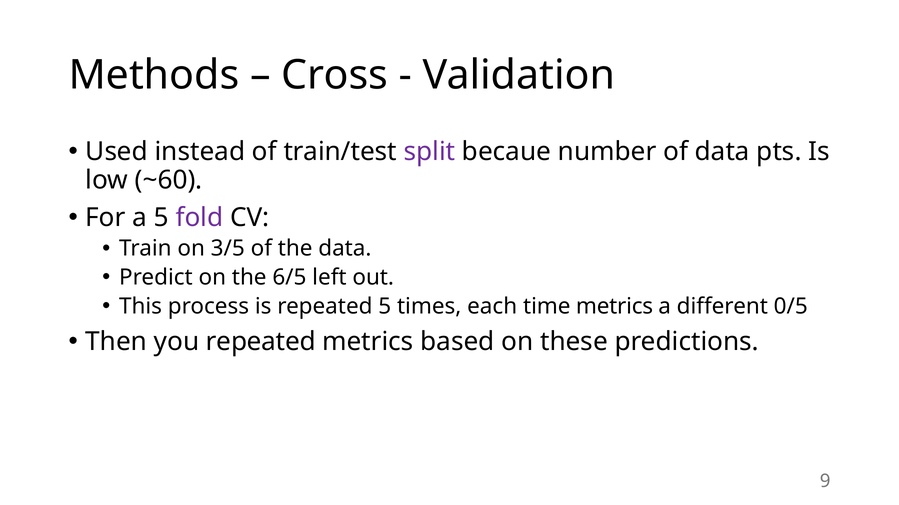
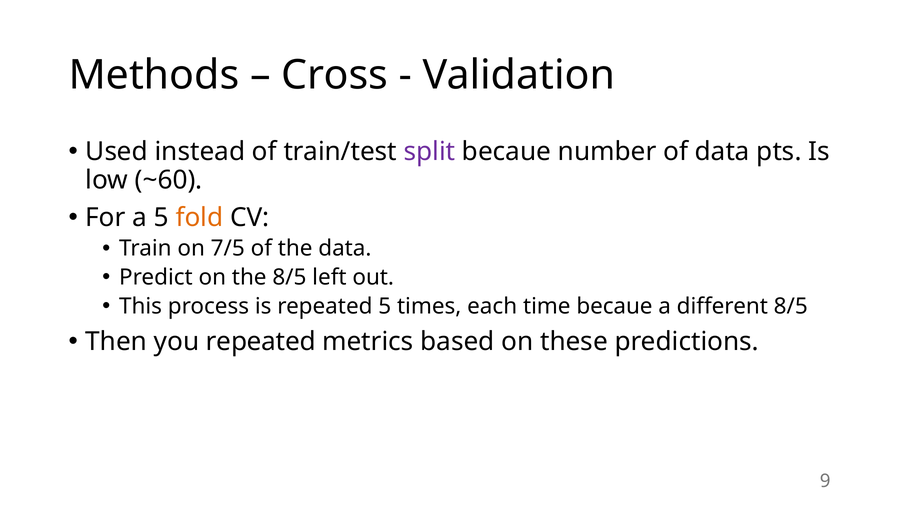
fold colour: purple -> orange
3/5: 3/5 -> 7/5
the 6/5: 6/5 -> 8/5
time metrics: metrics -> becaue
different 0/5: 0/5 -> 8/5
